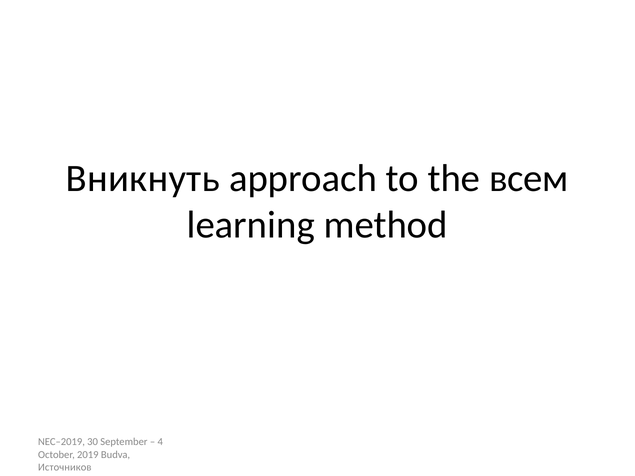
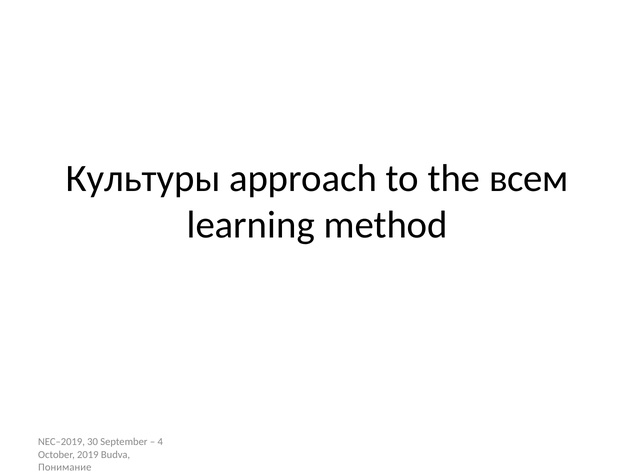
Вникнуть: Вникнуть -> Культуры
Источников: Источников -> Понимание
